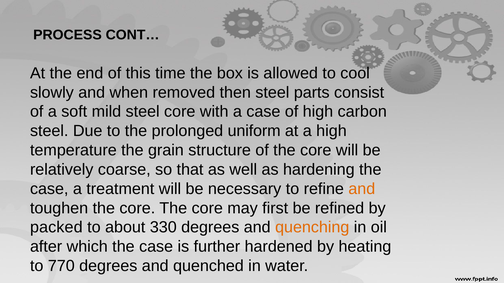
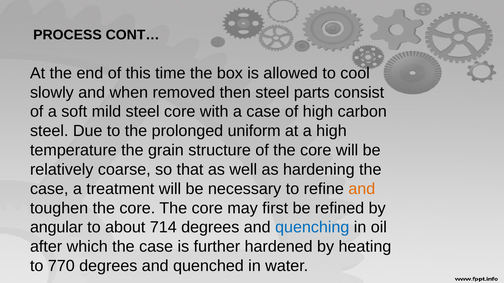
packed: packed -> angular
330: 330 -> 714
quenching colour: orange -> blue
